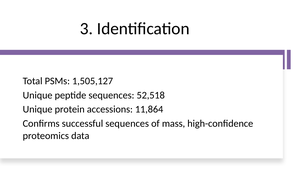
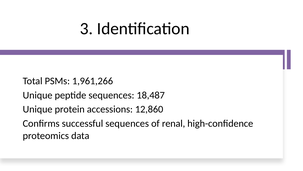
1,505,127: 1,505,127 -> 1,961,266
52,518: 52,518 -> 18,487
11,864: 11,864 -> 12,860
mass: mass -> renal
